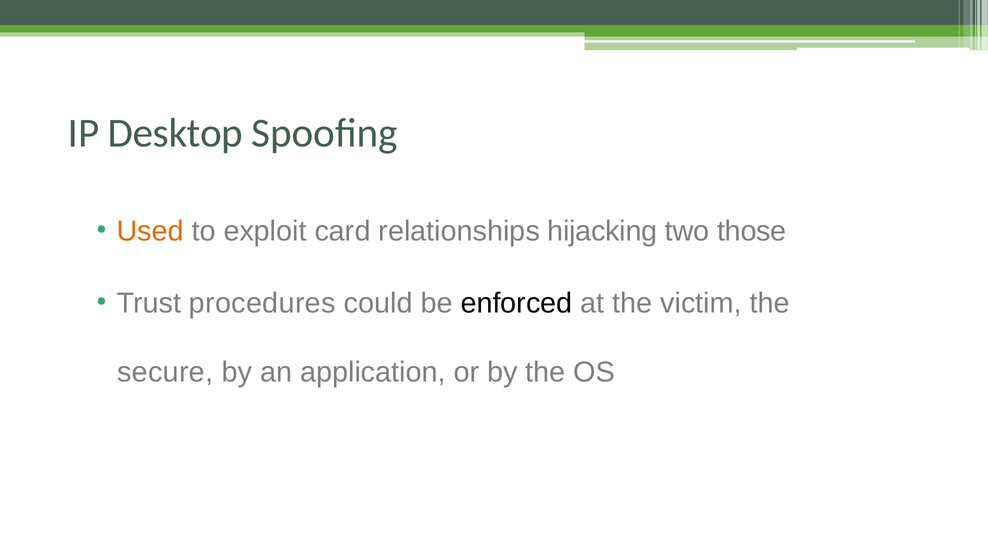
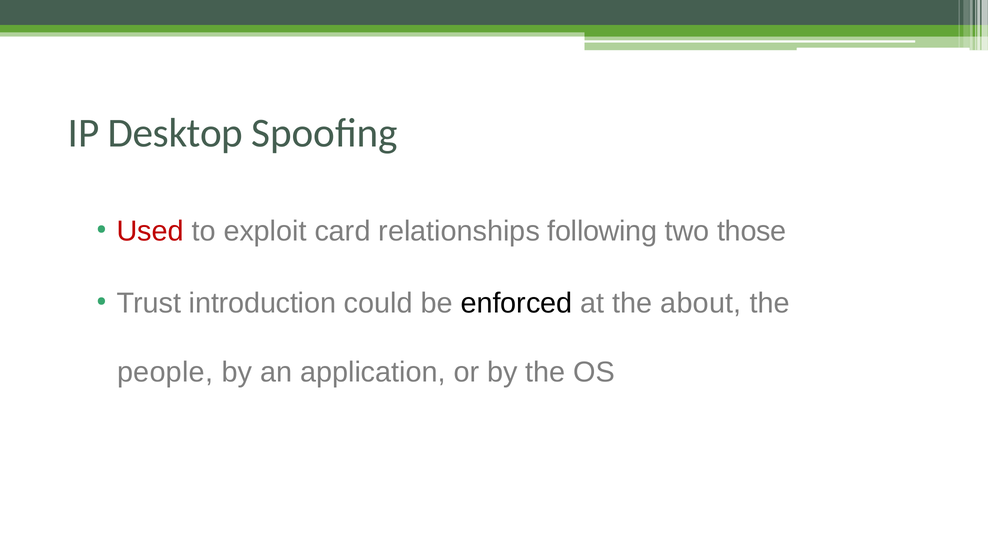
Used colour: orange -> red
hijacking: hijacking -> following
procedures: procedures -> introduction
victim: victim -> about
secure: secure -> people
